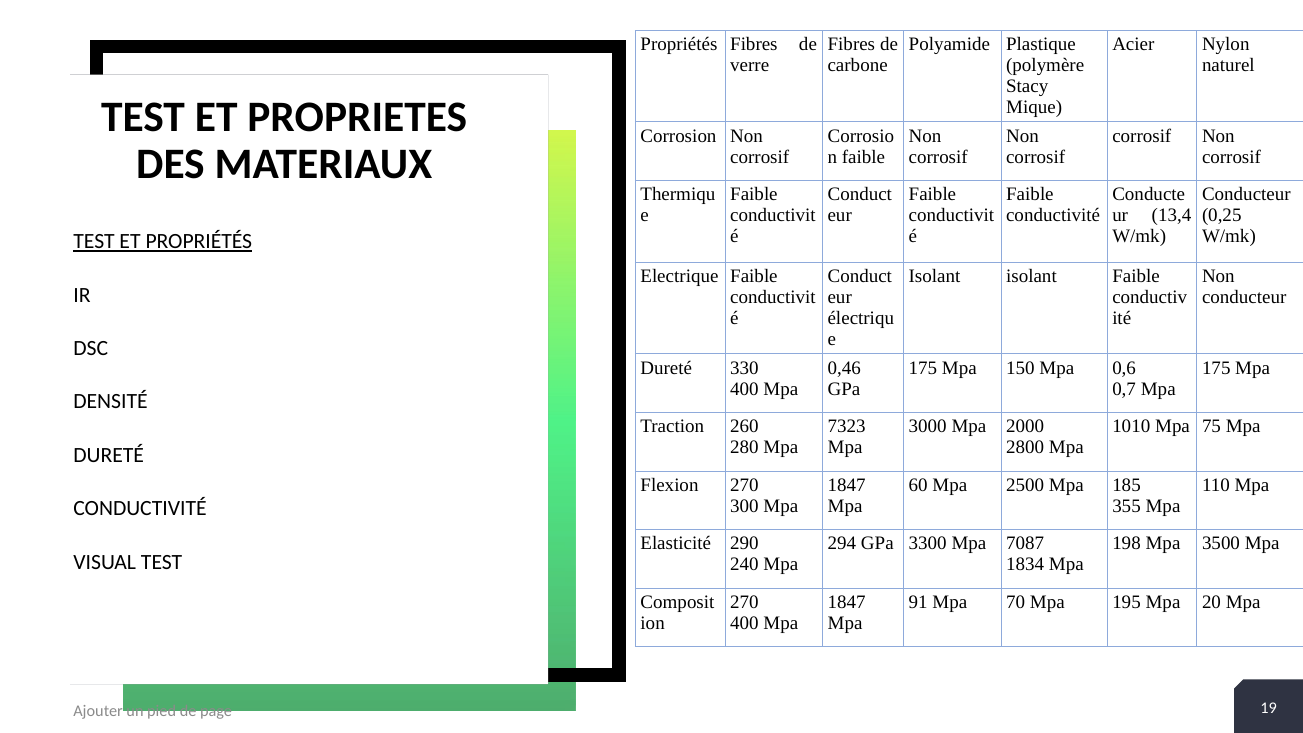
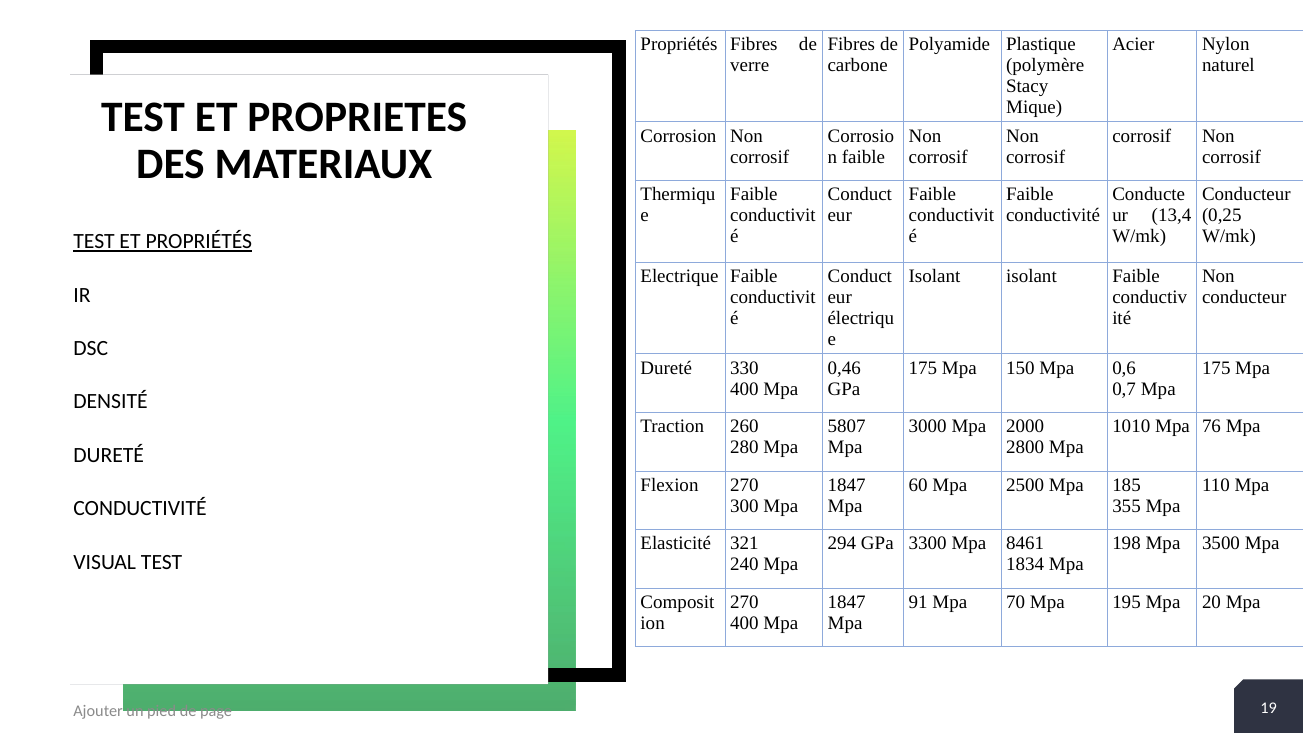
7323: 7323 -> 5807
75: 75 -> 76
290: 290 -> 321
7087: 7087 -> 8461
